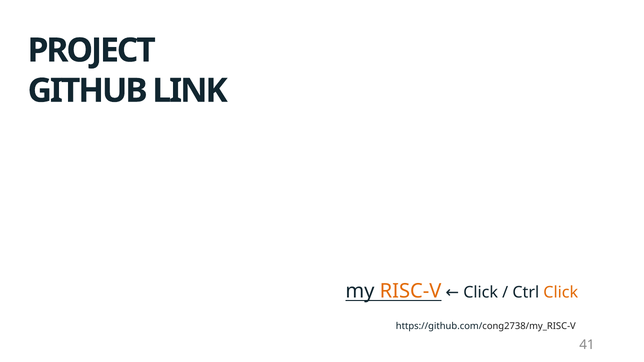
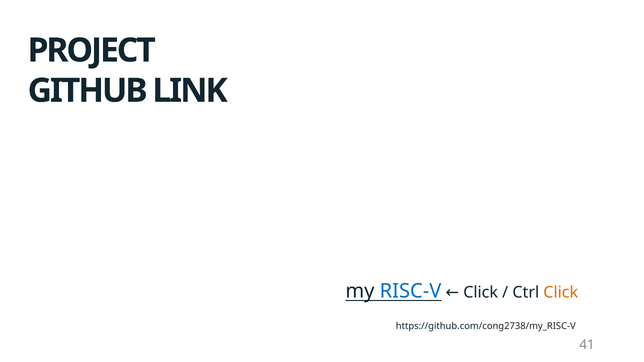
RISC-V colour: orange -> blue
